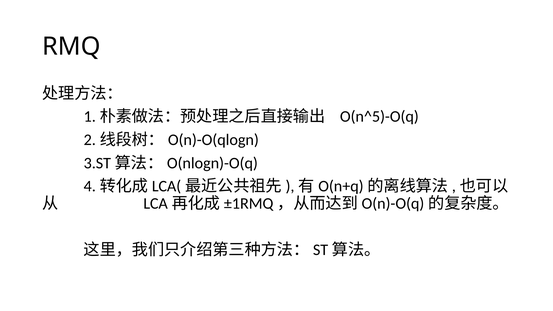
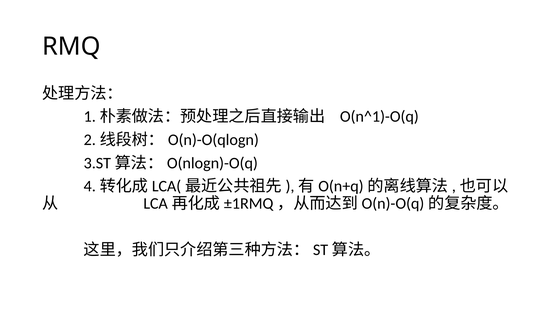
O(n^5)-O(q: O(n^5)-O(q -> O(n^1)-O(q
